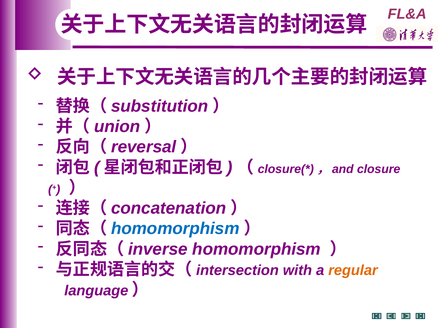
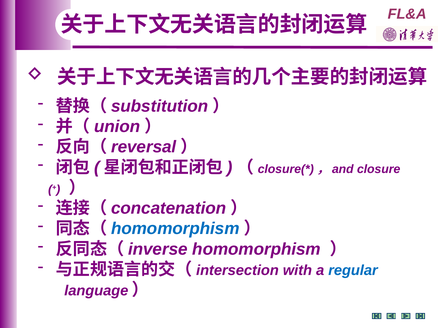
regular colour: orange -> blue
